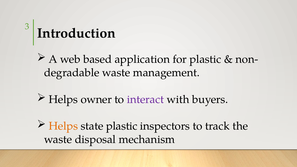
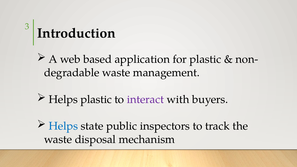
Helps owner: owner -> plastic
Helps at (63, 126) colour: orange -> blue
state plastic: plastic -> public
